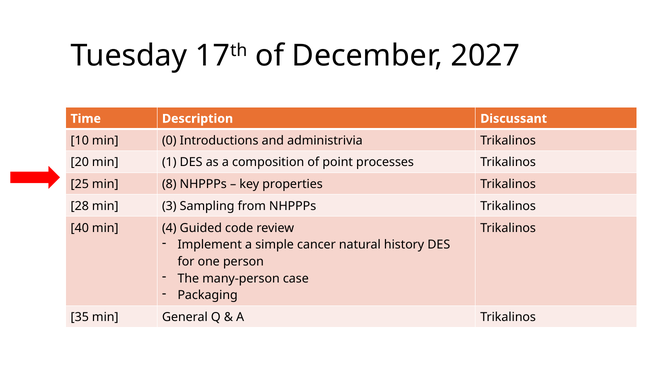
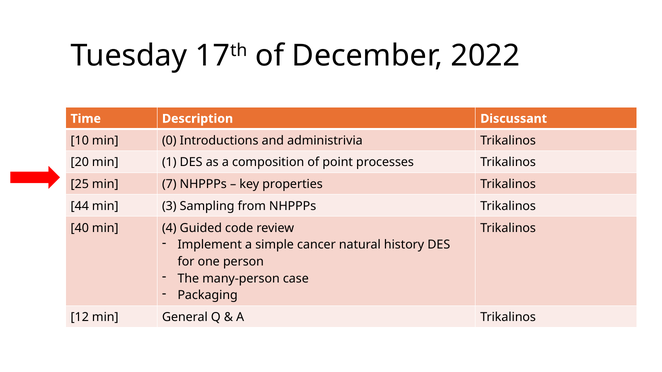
2027: 2027 -> 2022
8: 8 -> 7
28: 28 -> 44
35: 35 -> 12
